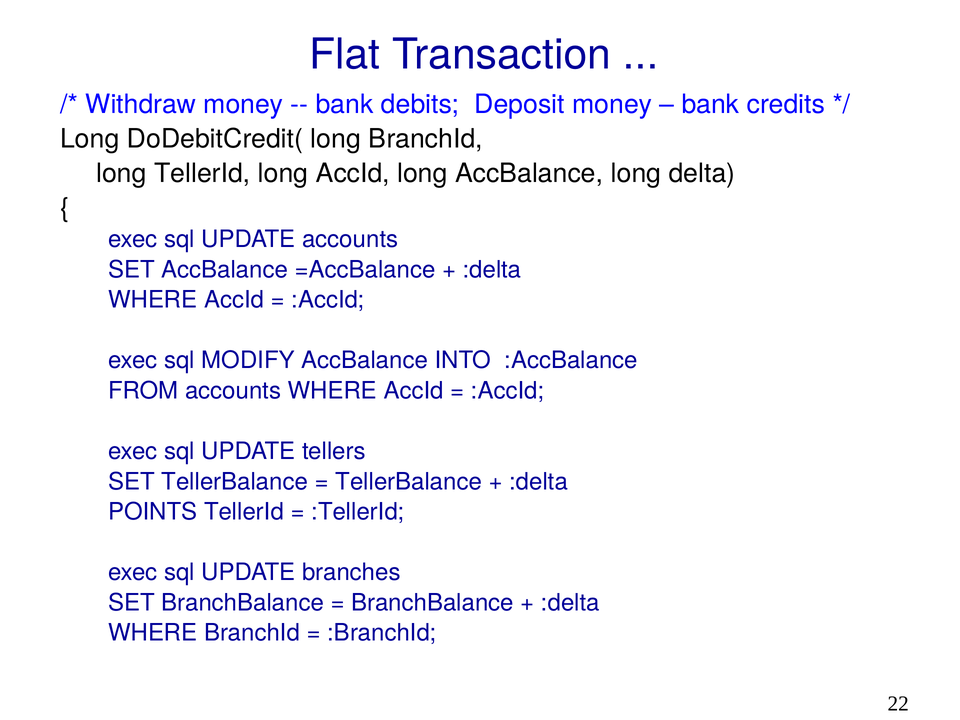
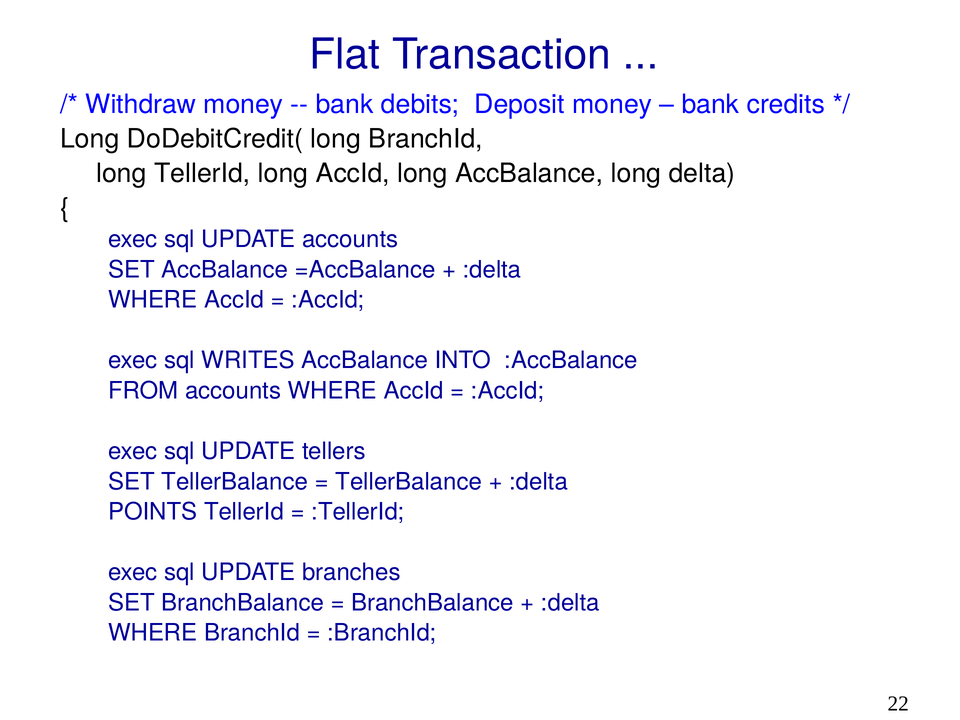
MODIFY: MODIFY -> WRITES
